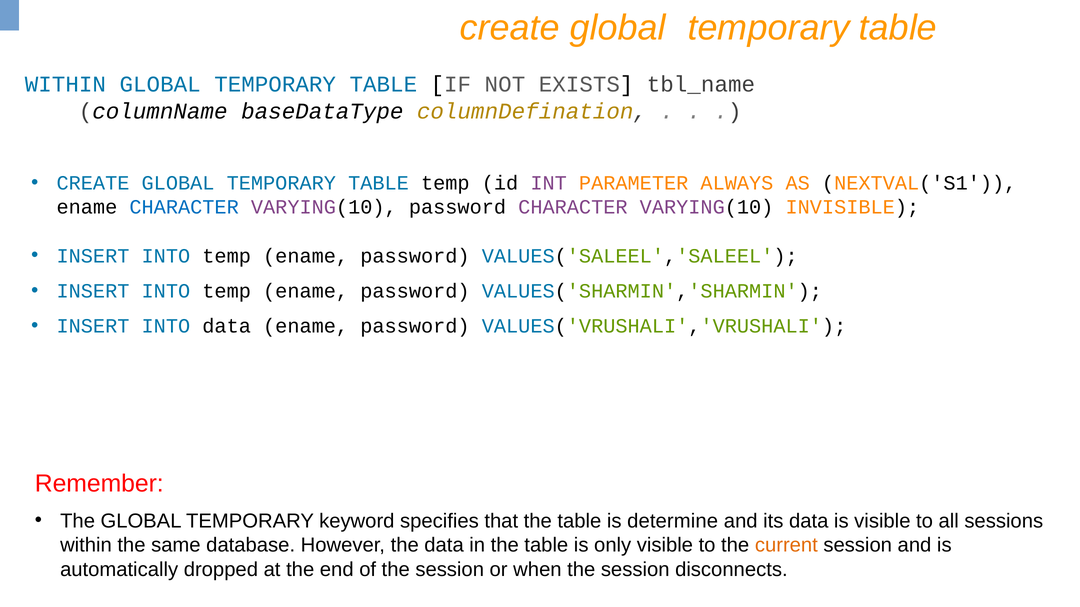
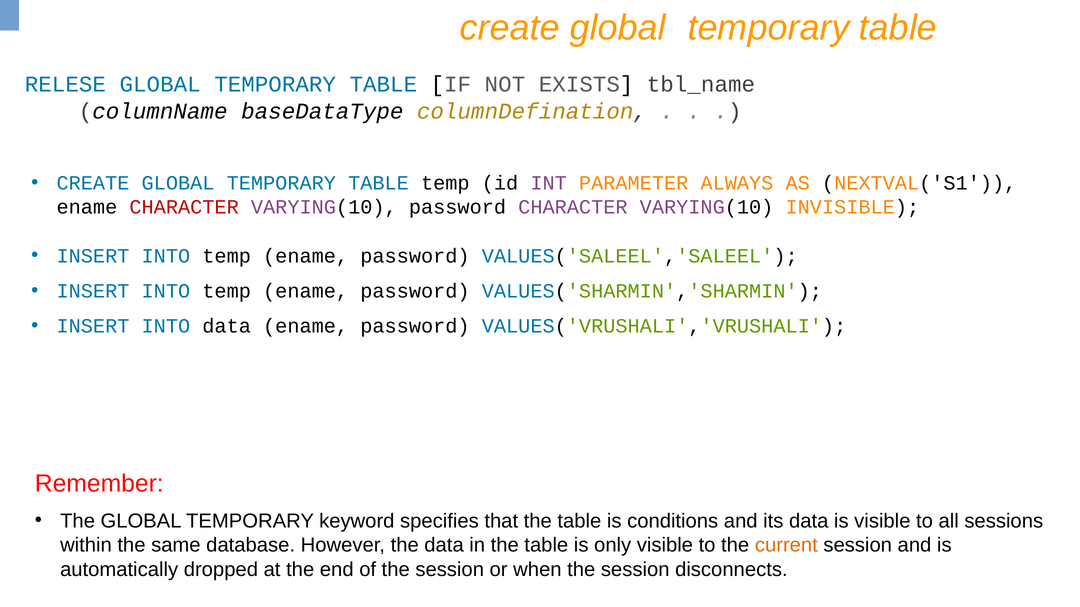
WITHIN at (65, 84): WITHIN -> RELESE
CHARACTER at (184, 207) colour: blue -> red
determine: determine -> conditions
